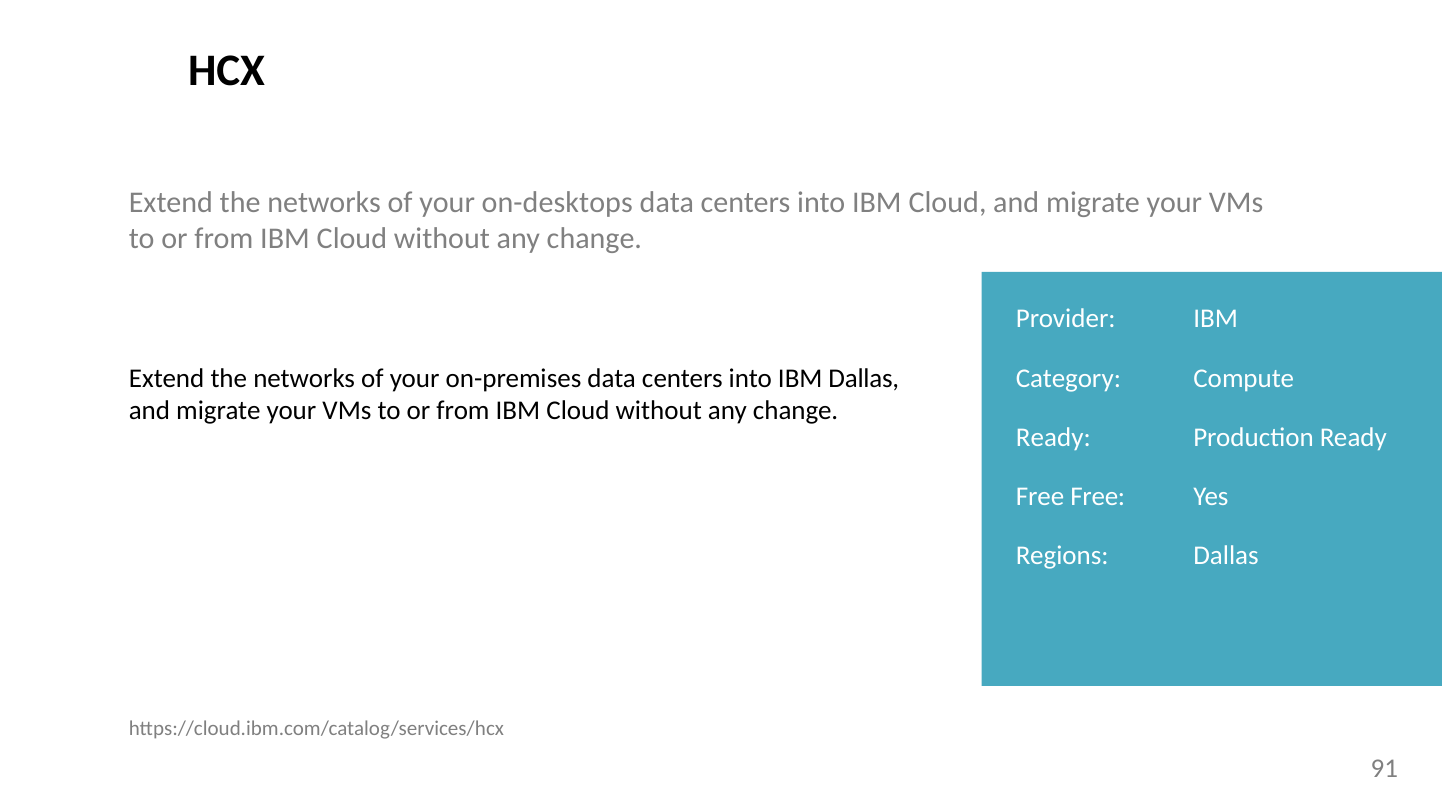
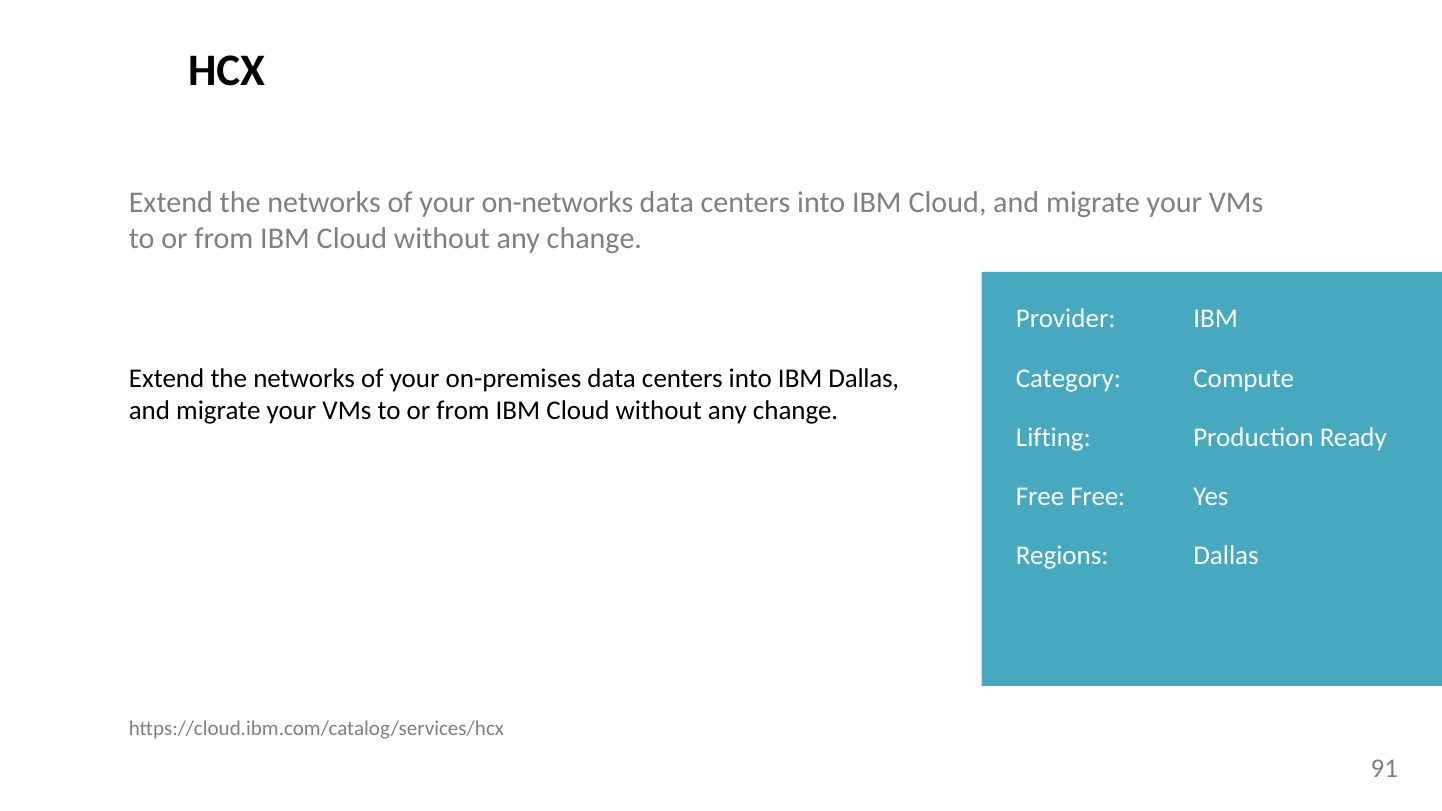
on-desktops: on-desktops -> on-networks
Ready at (1053, 437): Ready -> Lifting
